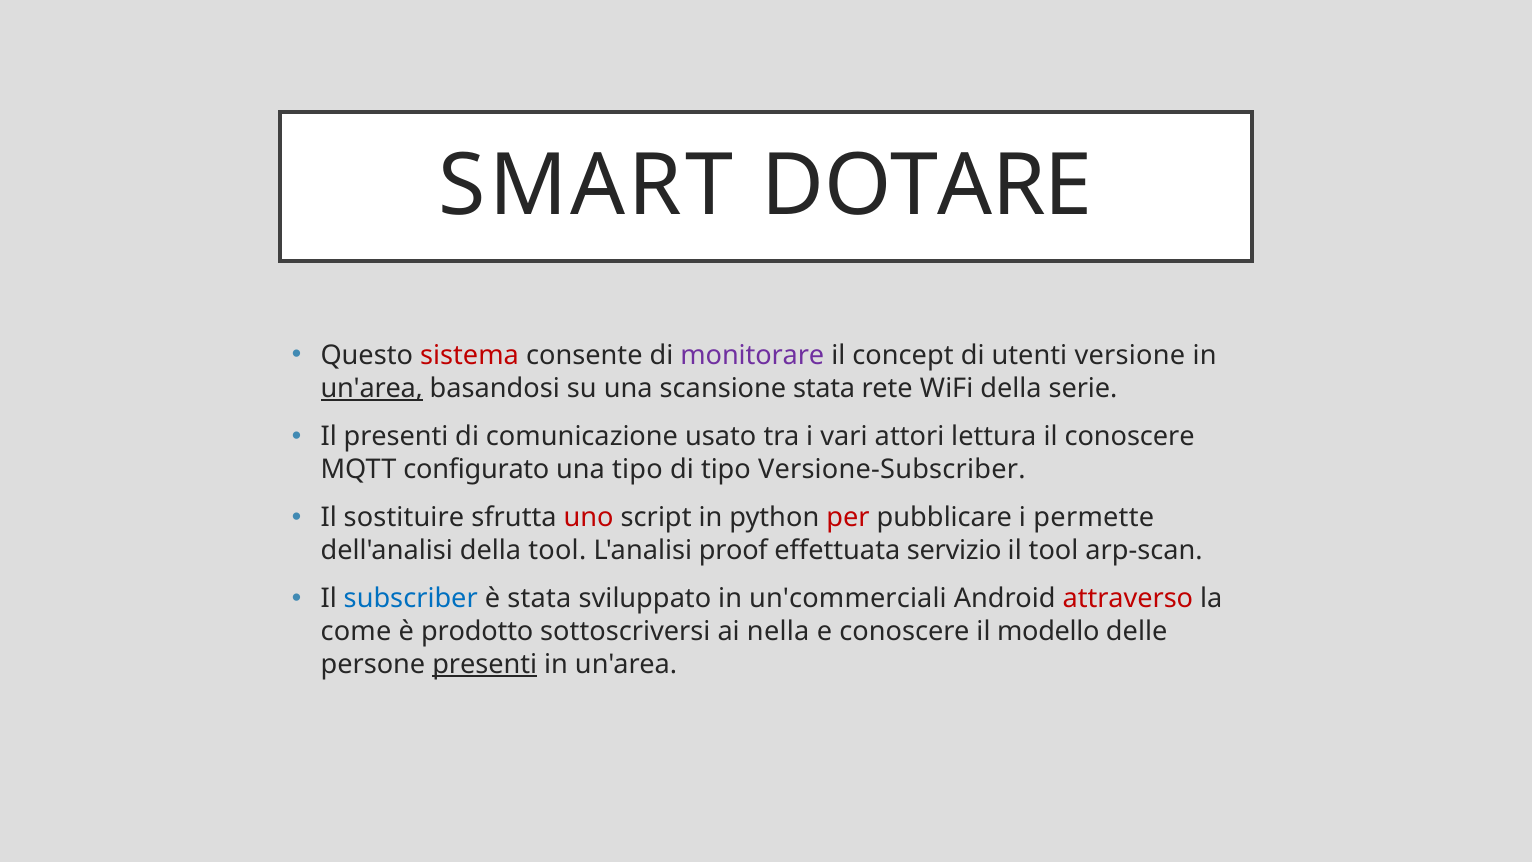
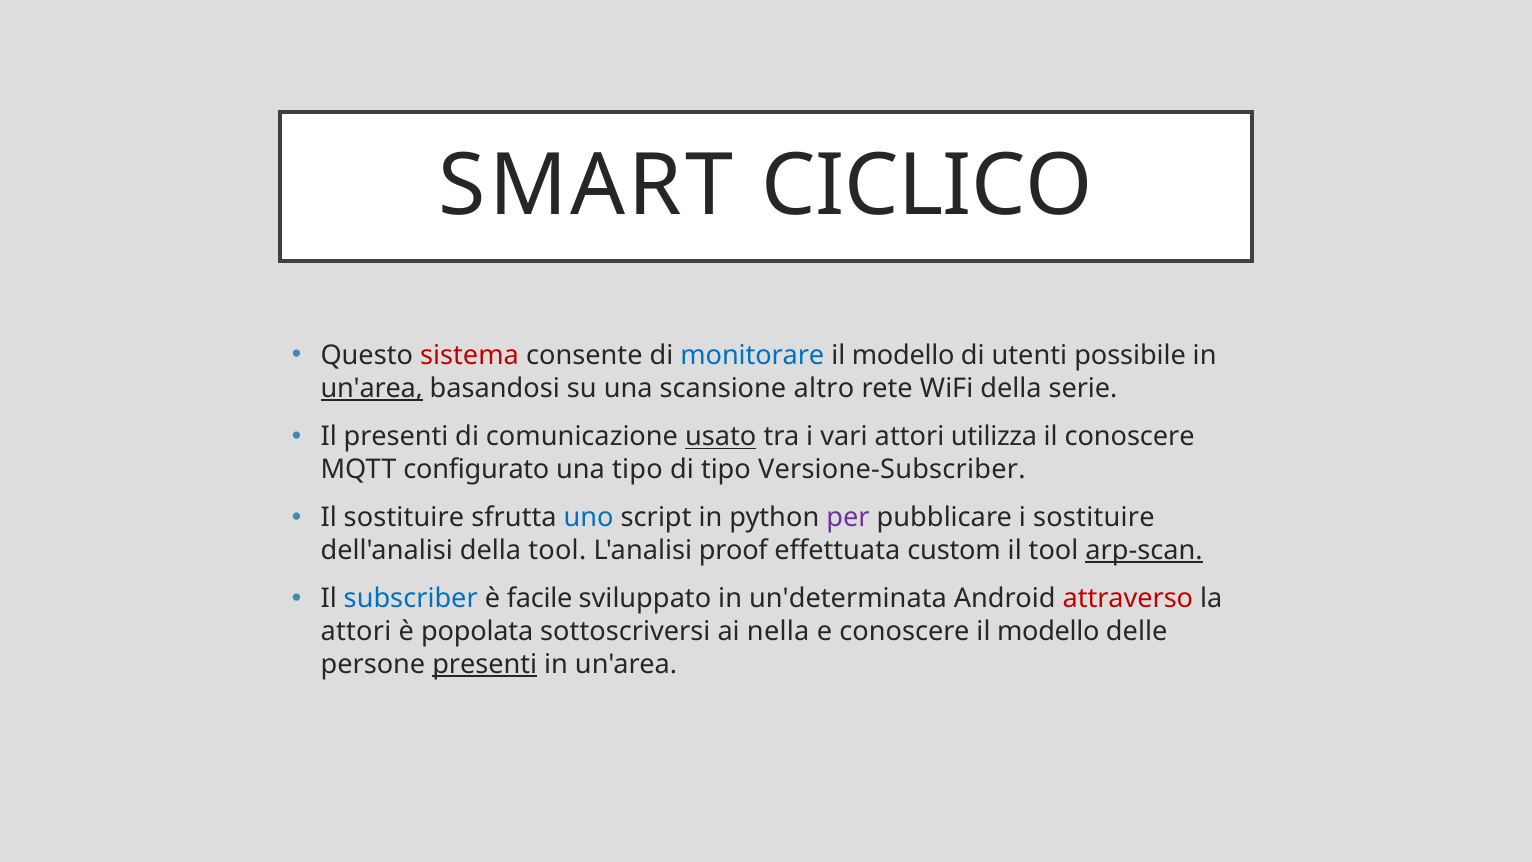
DOTARE: DOTARE -> CICLICO
monitorare colour: purple -> blue
concept at (903, 355): concept -> modello
versione: versione -> possibile
scansione stata: stata -> altro
usato underline: none -> present
lettura: lettura -> utilizza
uno colour: red -> blue
per colour: red -> purple
i permette: permette -> sostituire
servizio: servizio -> custom
arp-scan underline: none -> present
è stata: stata -> facile
un'commerciali: un'commerciali -> un'determinata
come at (356, 631): come -> attori
prodotto: prodotto -> popolata
